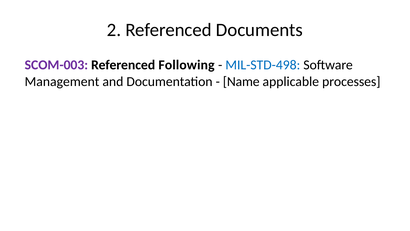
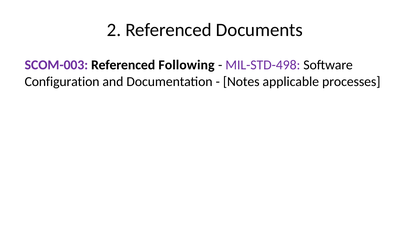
MIL-STD-498 colour: blue -> purple
Management: Management -> Configuration
Name: Name -> Notes
